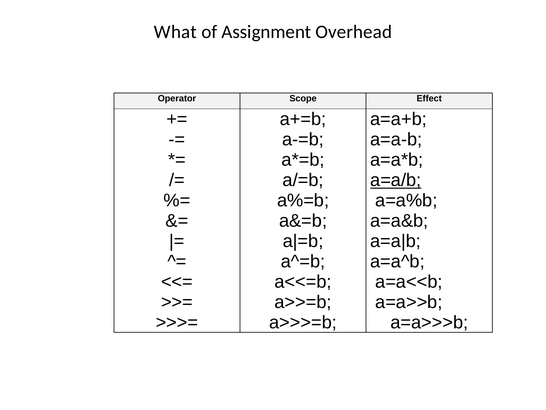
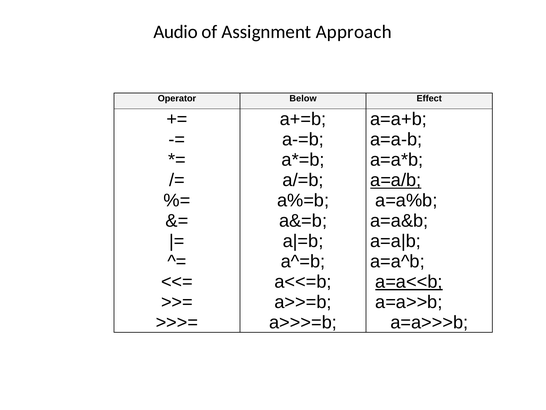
What: What -> Audio
Overhead: Overhead -> Approach
Scope: Scope -> Below
a=a<<b underline: none -> present
